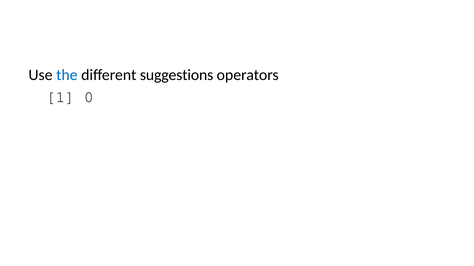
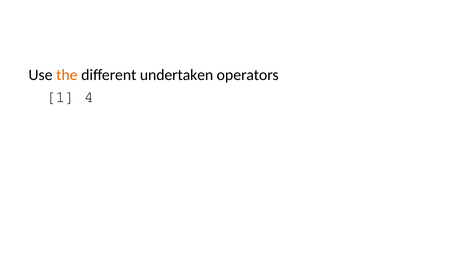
the colour: blue -> orange
suggestions: suggestions -> undertaken
0: 0 -> 4
